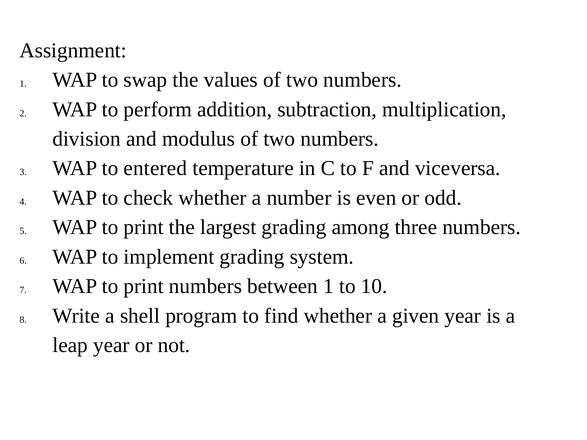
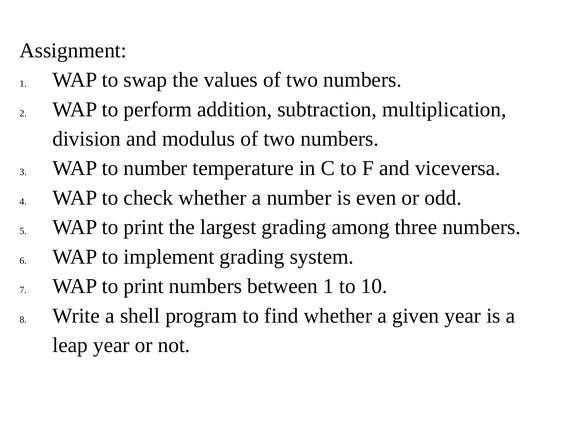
to entered: entered -> number
